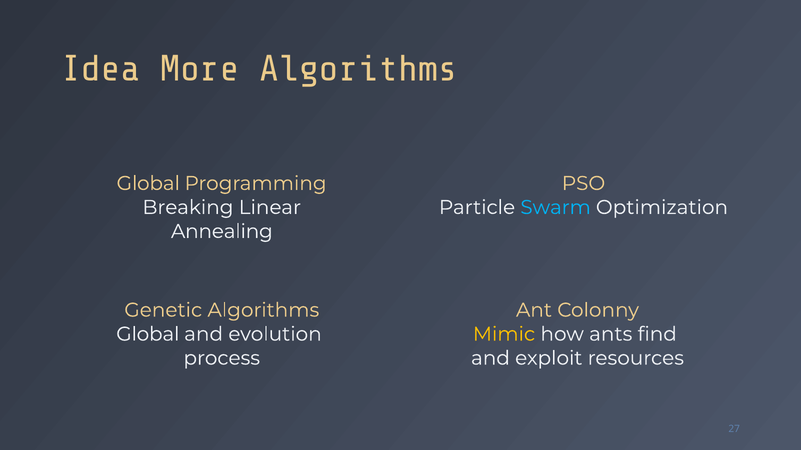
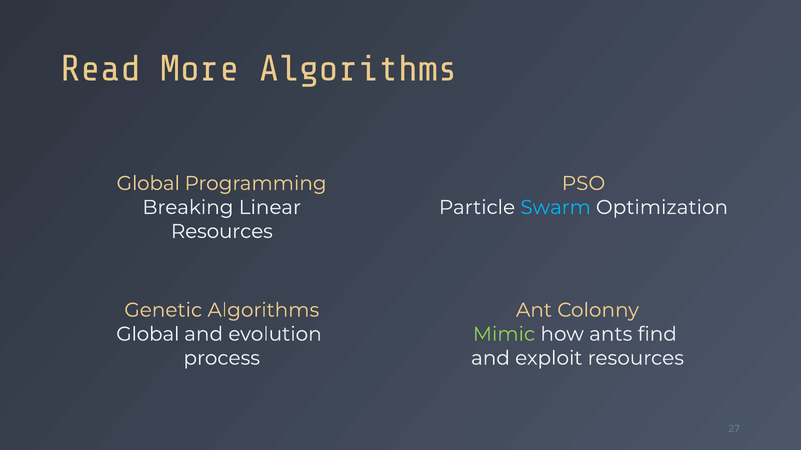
Idea: Idea -> Read
Annealing at (222, 232): Annealing -> Resources
Mimic colour: yellow -> light green
